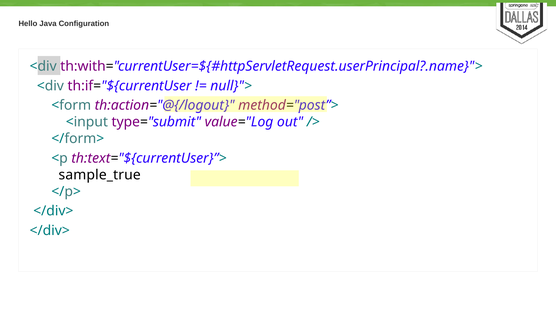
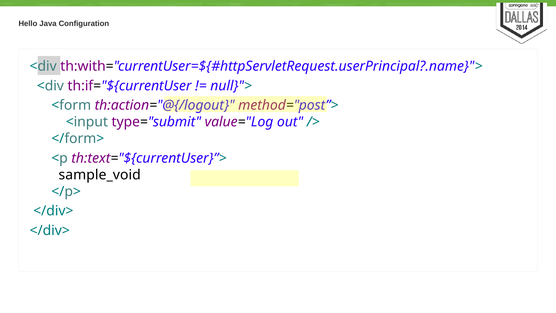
sample_true: sample_true -> sample_void
